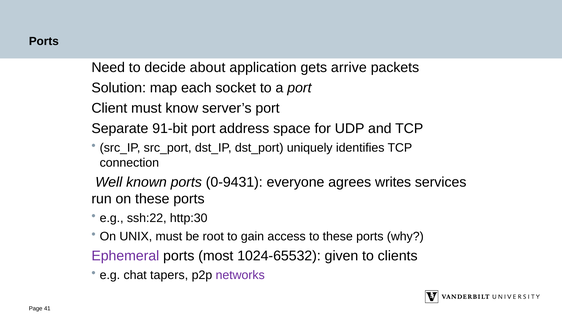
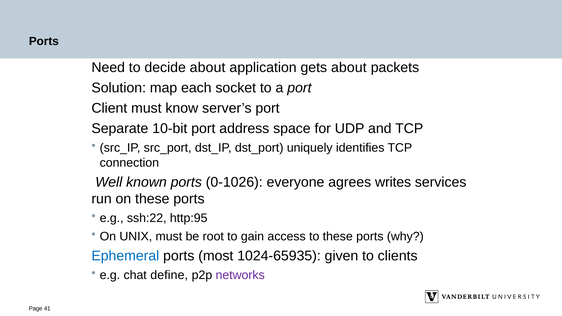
gets arrive: arrive -> about
91-bit: 91-bit -> 10-bit
0-9431: 0-9431 -> 0-1026
http:30: http:30 -> http:95
Ephemeral colour: purple -> blue
1024-65532: 1024-65532 -> 1024-65935
tapers: tapers -> define
